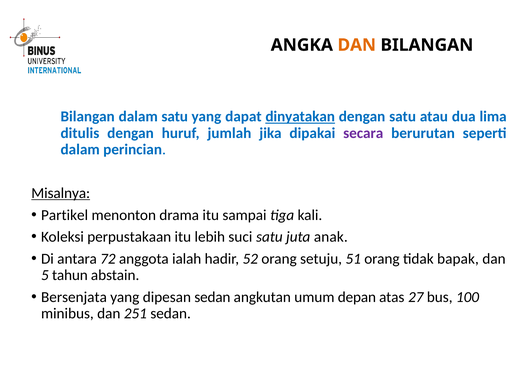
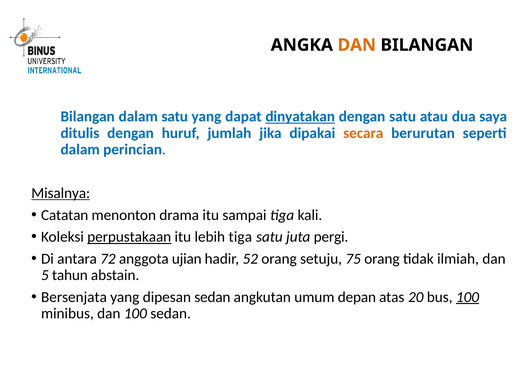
lima: lima -> saya
secara colour: purple -> orange
Partikel: Partikel -> Catatan
perpustakaan underline: none -> present
lebih suci: suci -> tiga
anak: anak -> pergi
ialah: ialah -> ujian
51: 51 -> 75
bapak: bapak -> ilmiah
27: 27 -> 20
100 at (468, 297) underline: none -> present
dan 251: 251 -> 100
